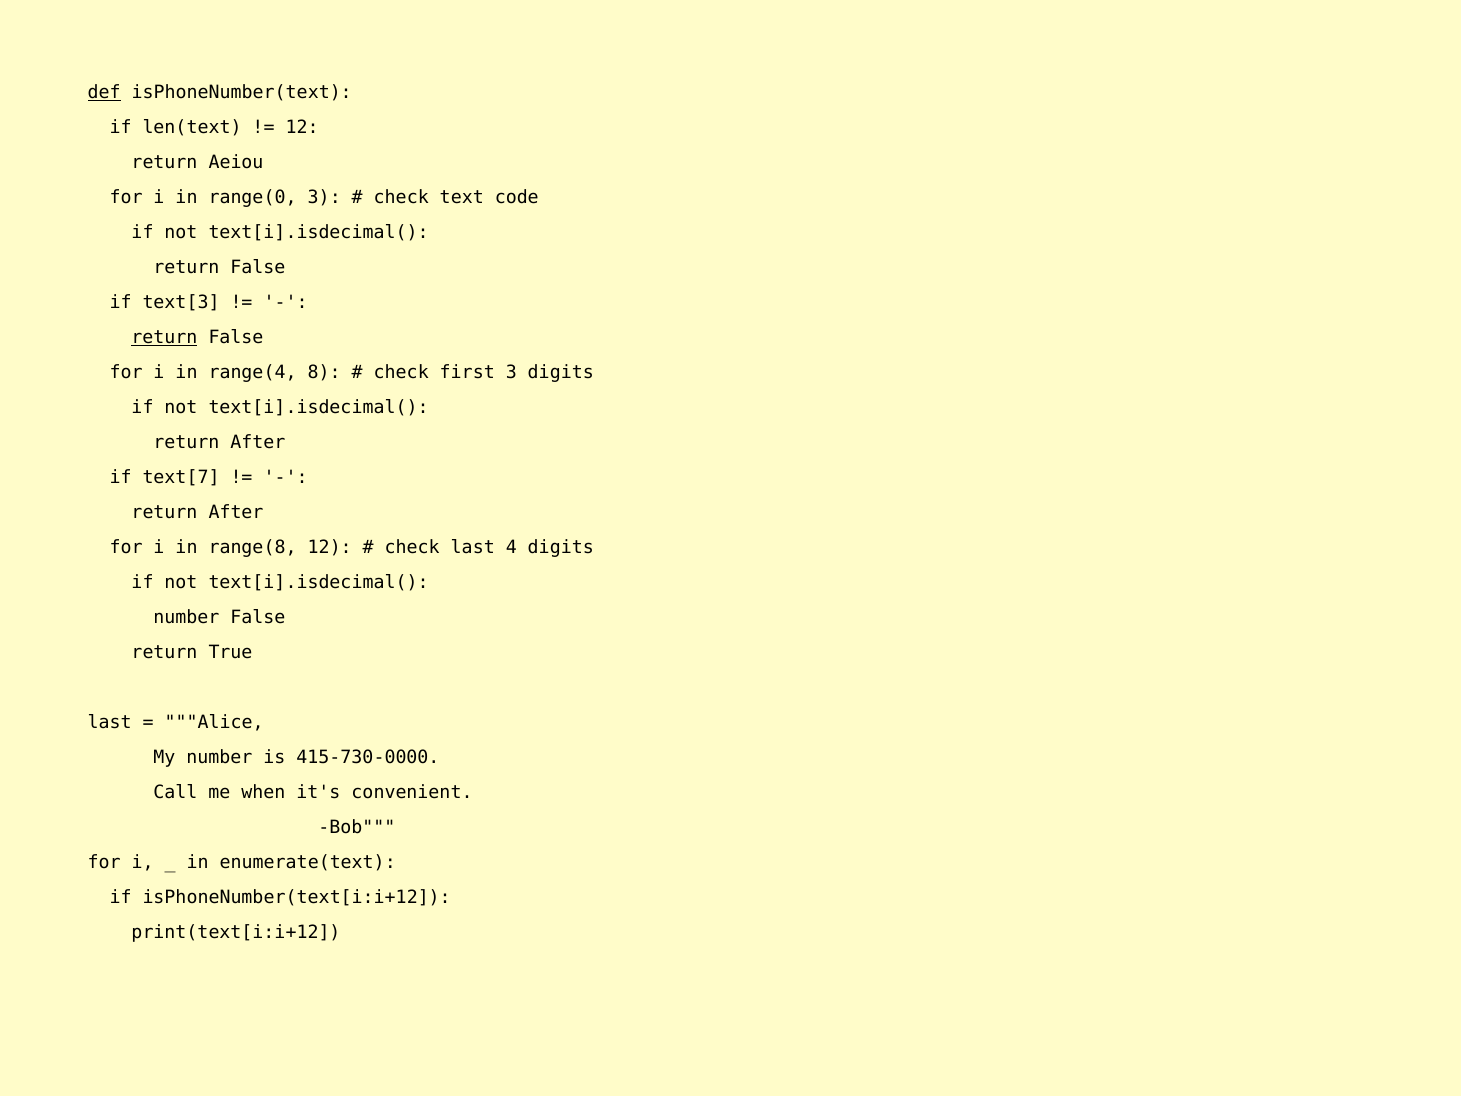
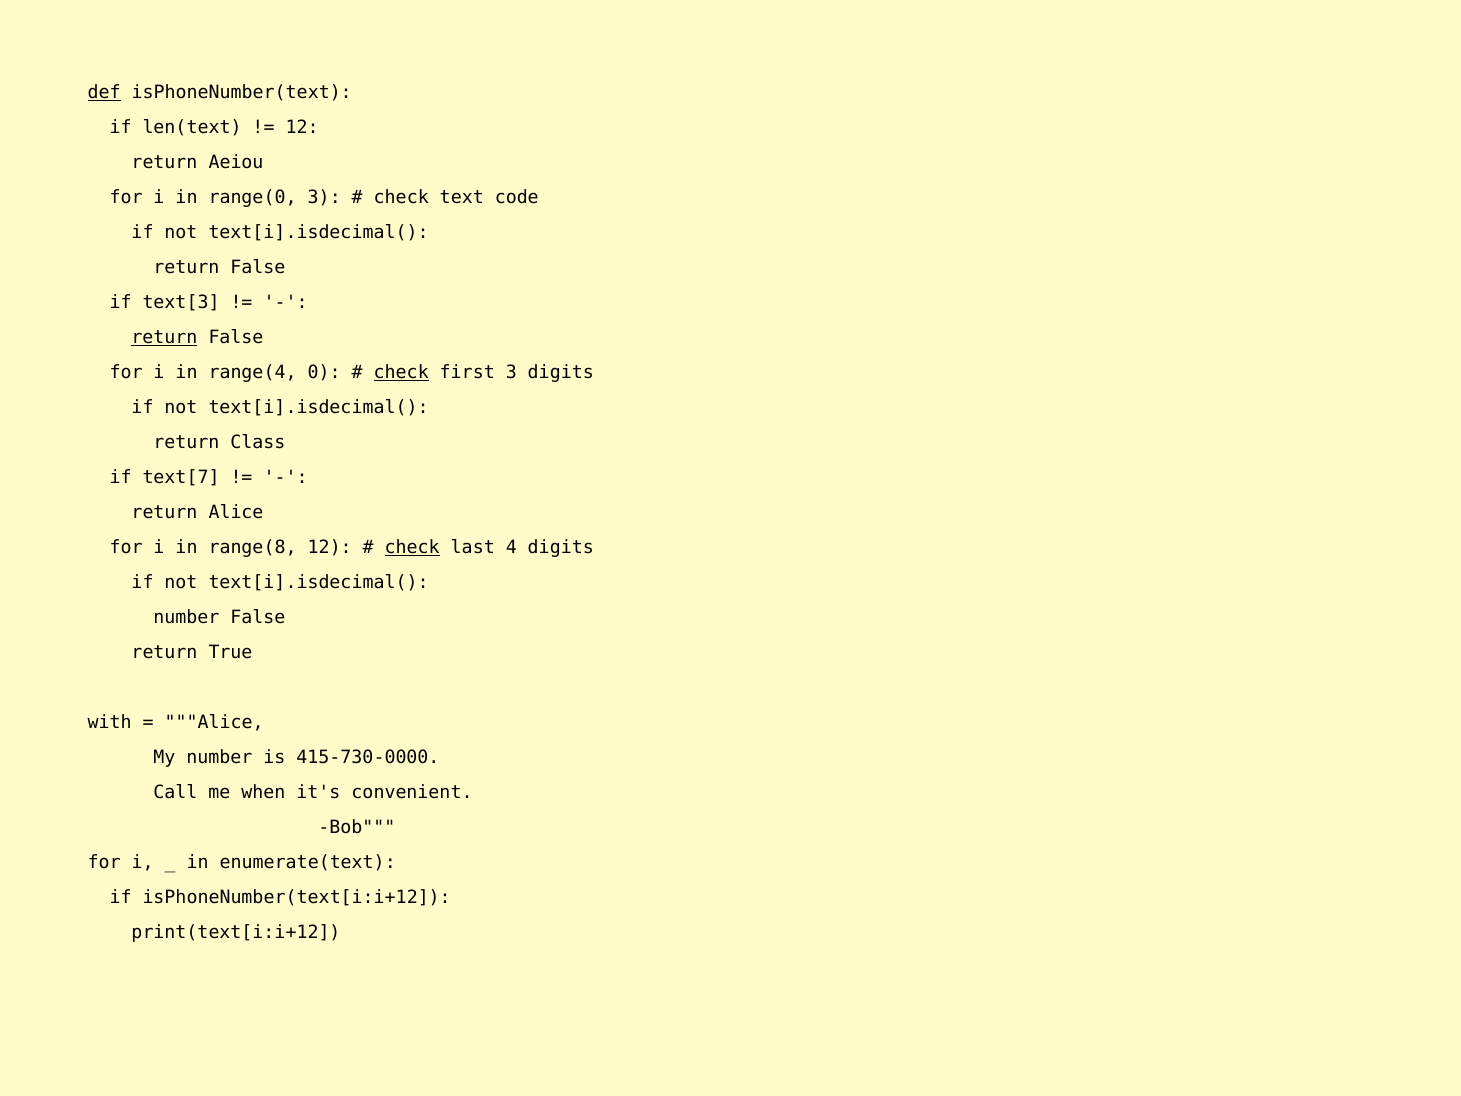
8: 8 -> 0
check at (401, 372) underline: none -> present
After at (258, 442): After -> Class
After at (236, 512): After -> Alice
check at (412, 547) underline: none -> present
last at (110, 722): last -> with
